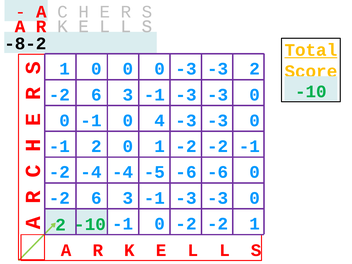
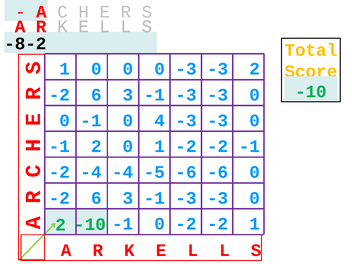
Total underline: present -> none
